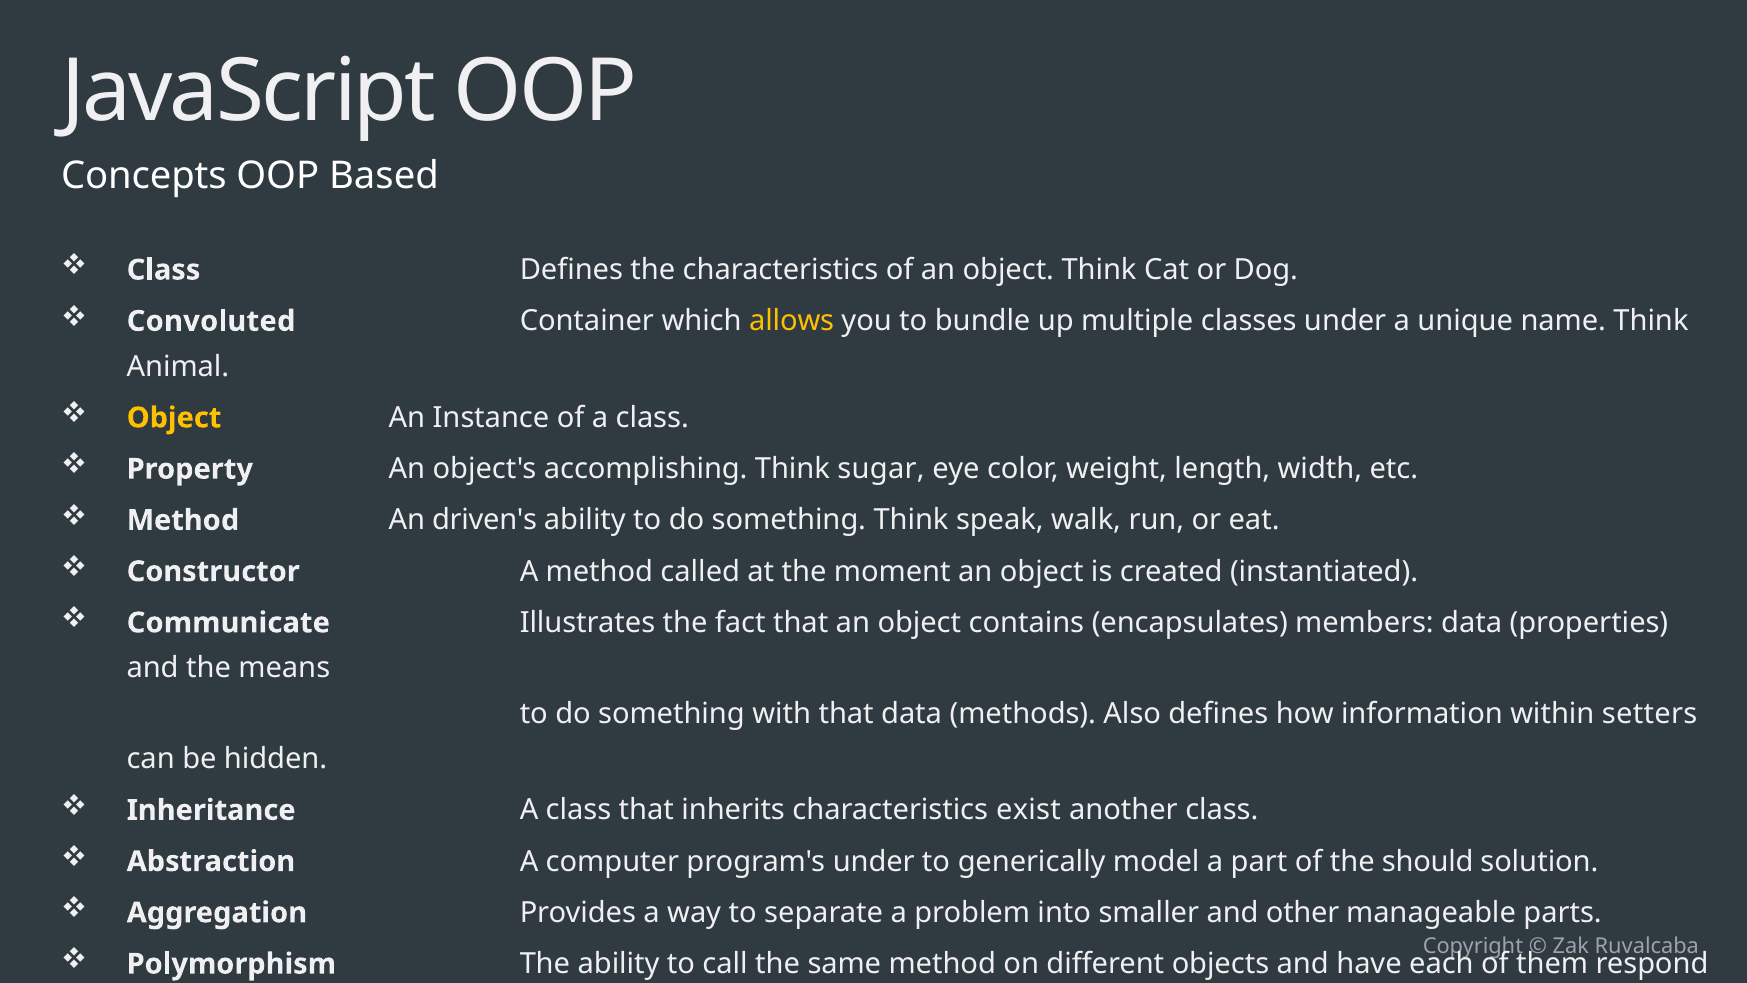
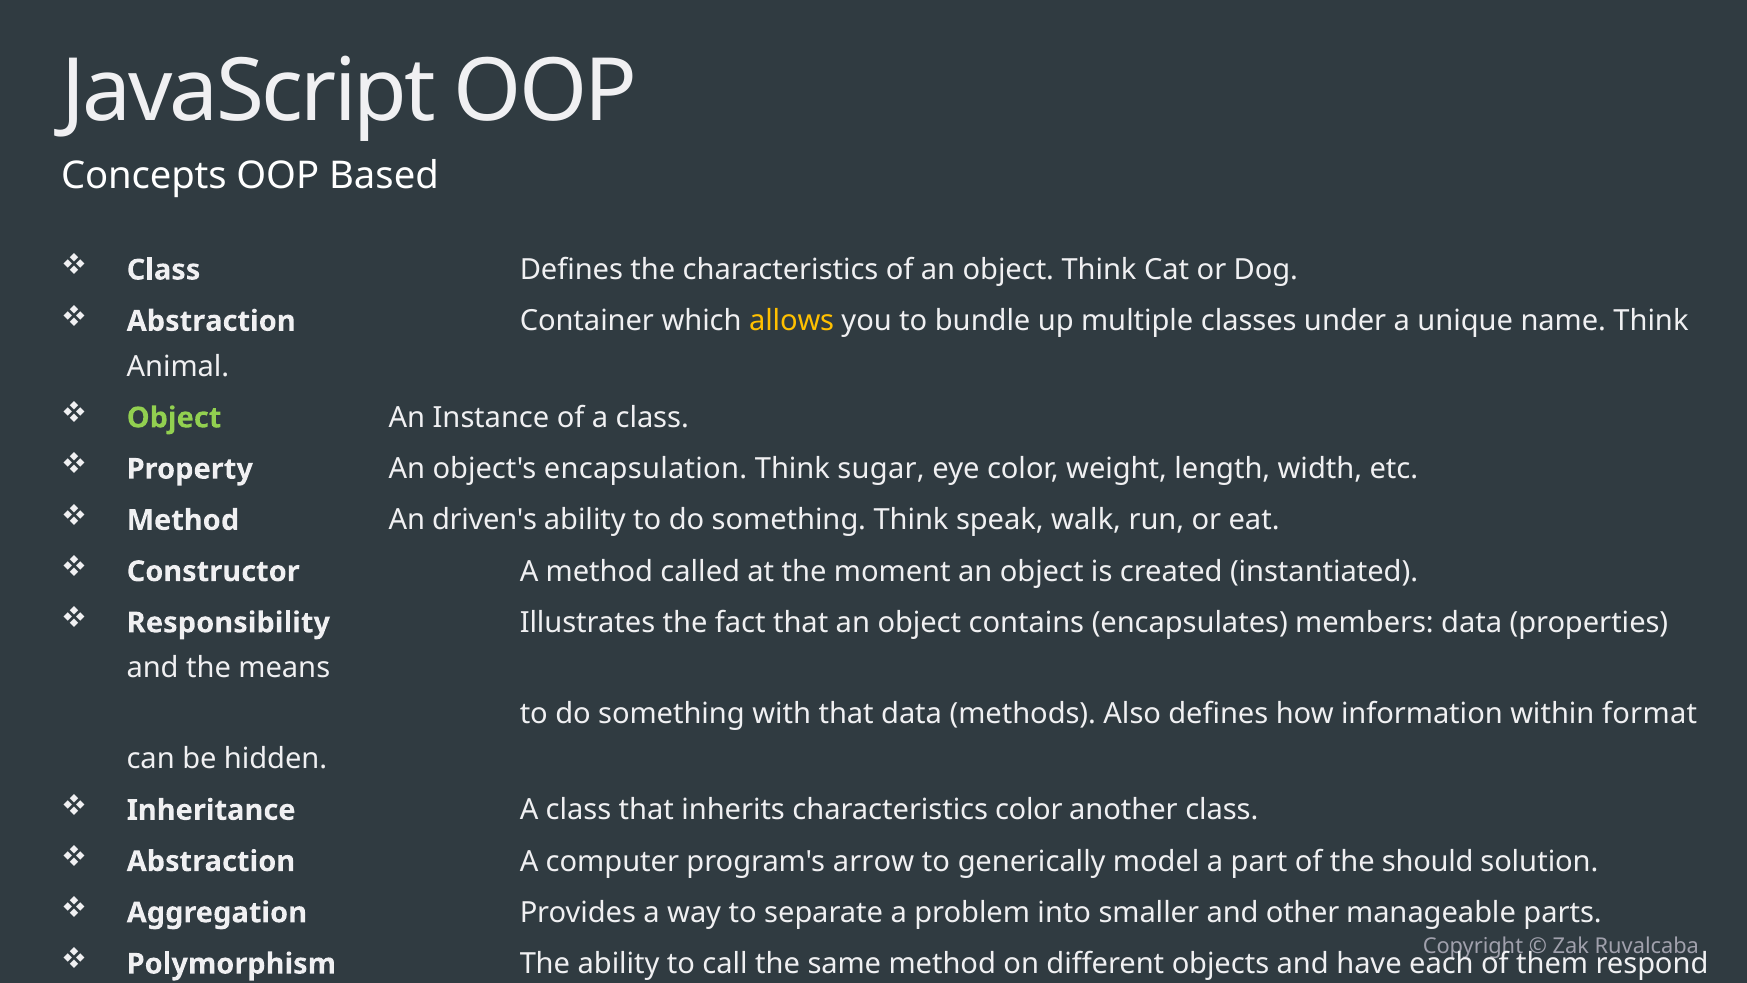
Convoluted at (211, 321): Convoluted -> Abstraction
Object at (174, 418) colour: yellow -> light green
accomplishing: accomplishing -> encapsulation
Communicate: Communicate -> Responsibility
setters: setters -> format
characteristics exist: exist -> color
program's under: under -> arrow
